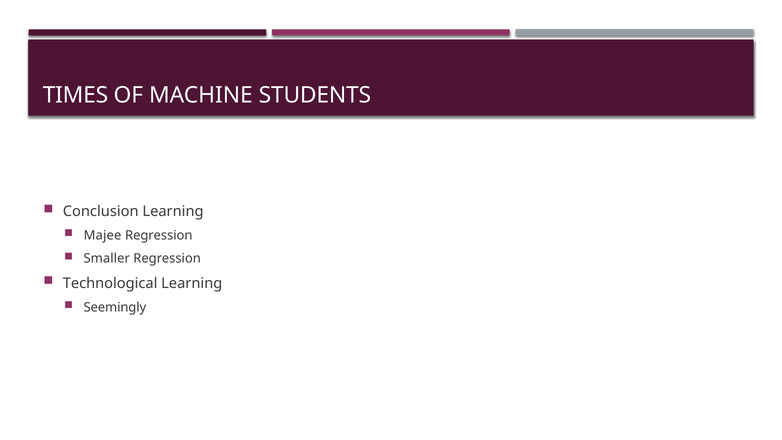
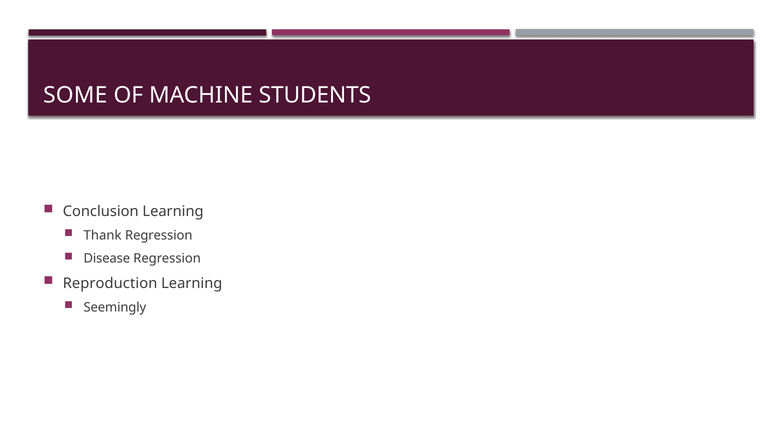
TIMES: TIMES -> SOME
Majee: Majee -> Thank
Smaller: Smaller -> Disease
Technological: Technological -> Reproduction
